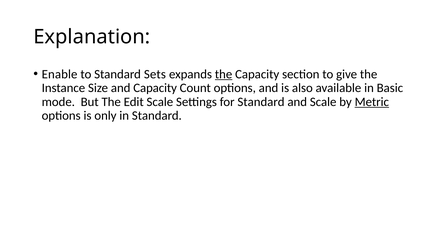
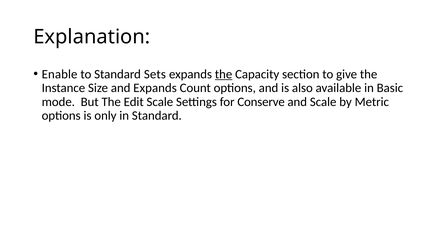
and Capacity: Capacity -> Expands
for Standard: Standard -> Conserve
Metric underline: present -> none
